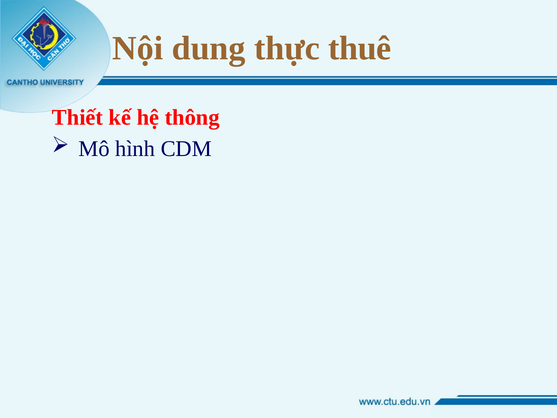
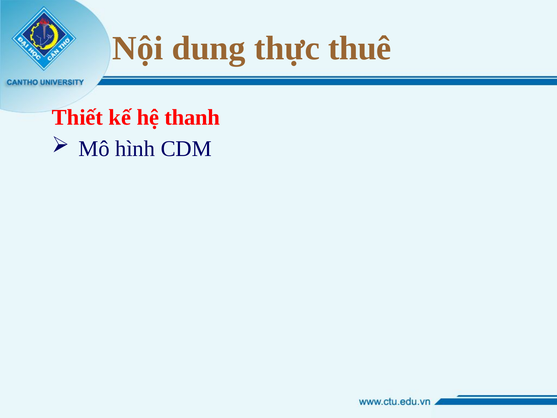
thông: thông -> thanh
